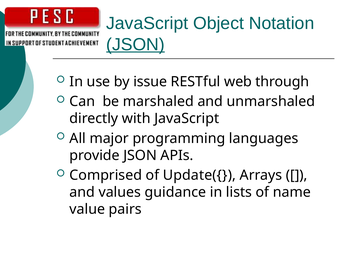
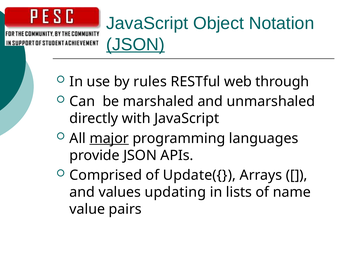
issue: issue -> rules
major underline: none -> present
guidance: guidance -> updating
